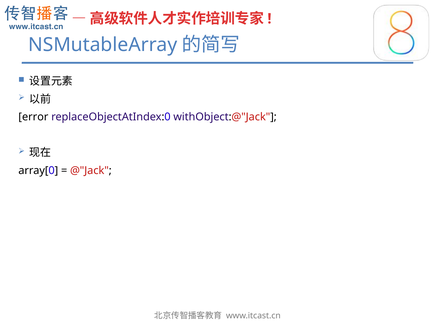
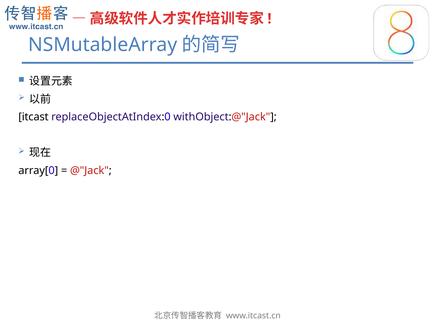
error: error -> itcast
